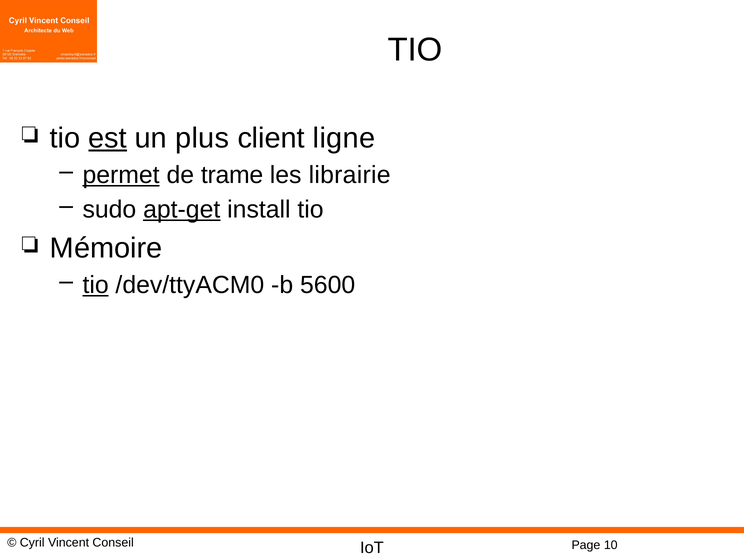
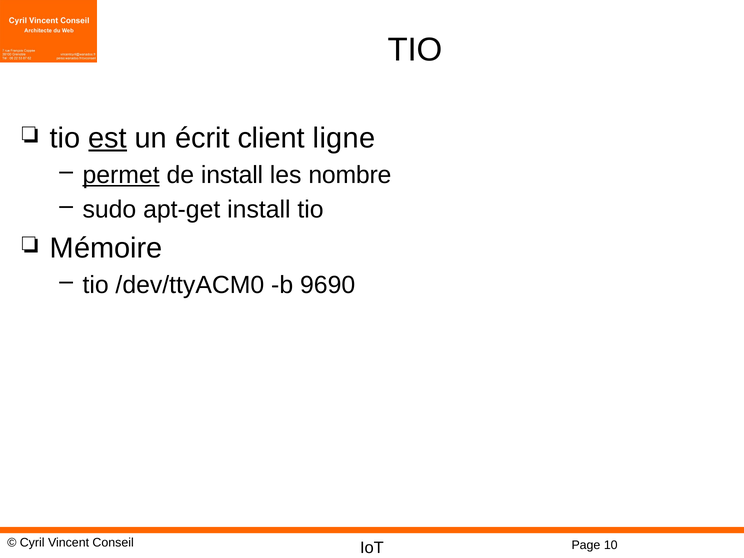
plus: plus -> écrit
de trame: trame -> install
librairie: librairie -> nombre
apt-get underline: present -> none
tio at (96, 285) underline: present -> none
5600: 5600 -> 9690
